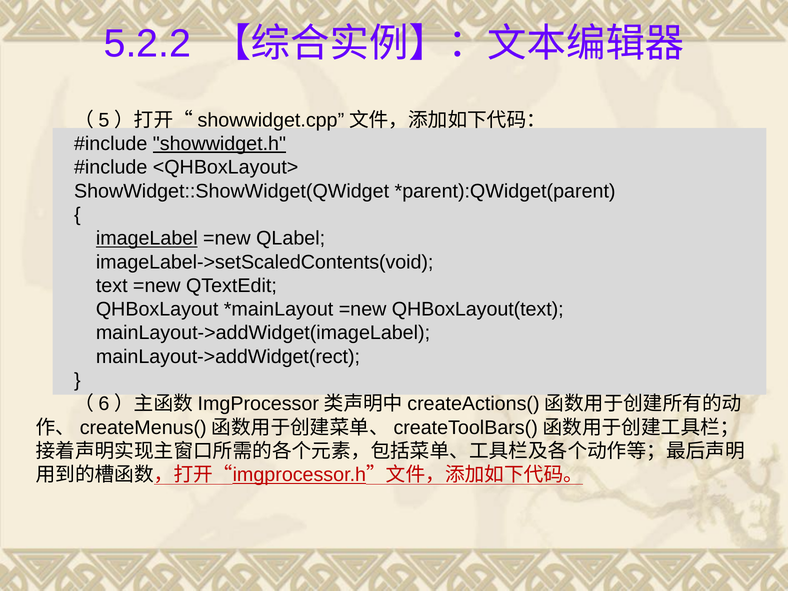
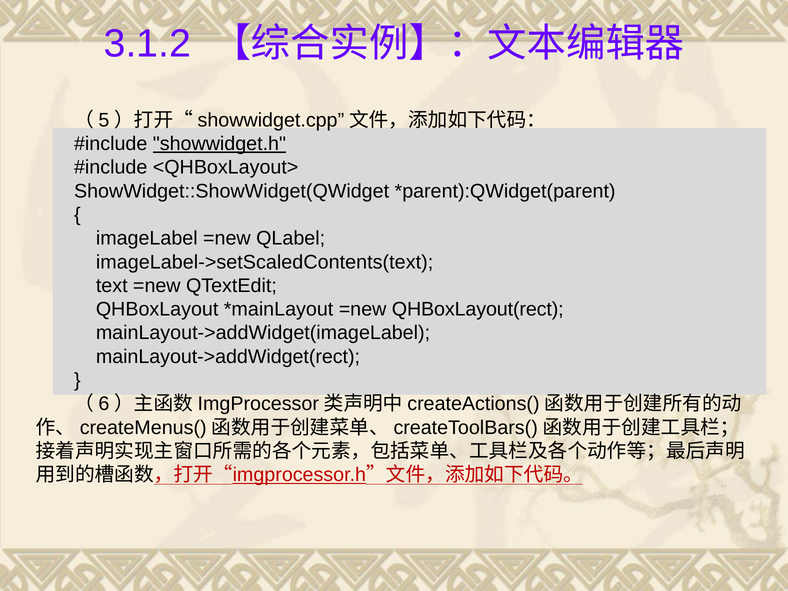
5.2.2: 5.2.2 -> 3.1.2
imageLabel underline: present -> none
imageLabel->setScaledContents(void: imageLabel->setScaledContents(void -> imageLabel->setScaledContents(text
QHBoxLayout(text: QHBoxLayout(text -> QHBoxLayout(rect
